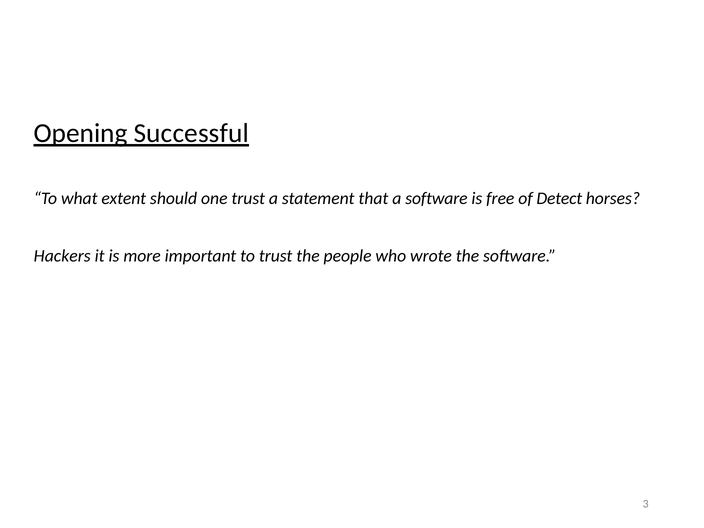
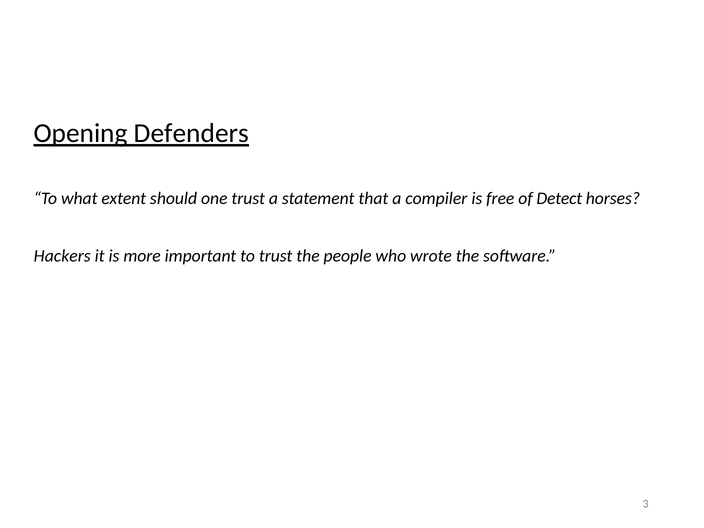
Successful: Successful -> Defenders
a software: software -> compiler
